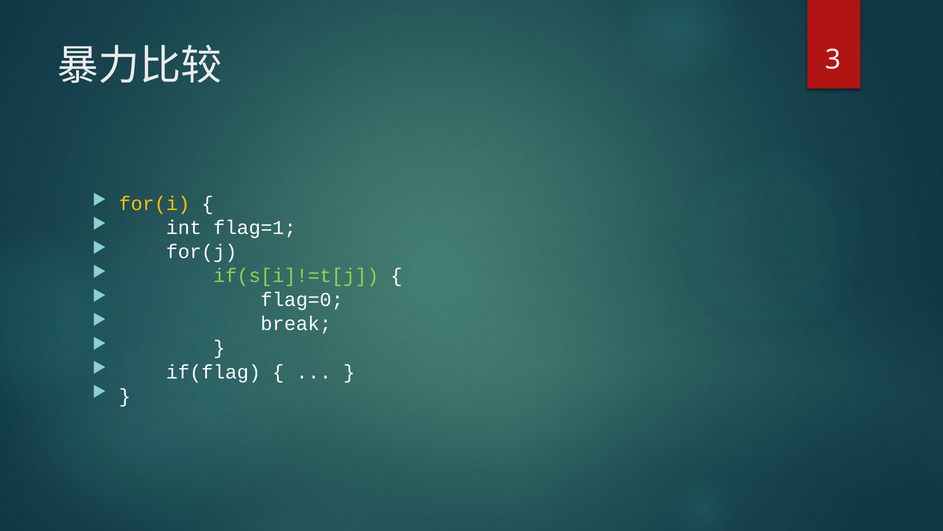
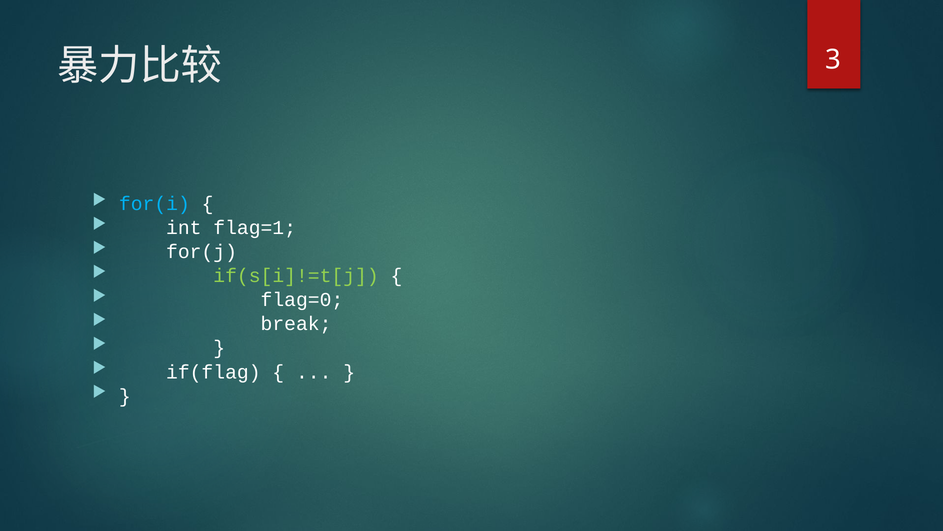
for(i colour: yellow -> light blue
